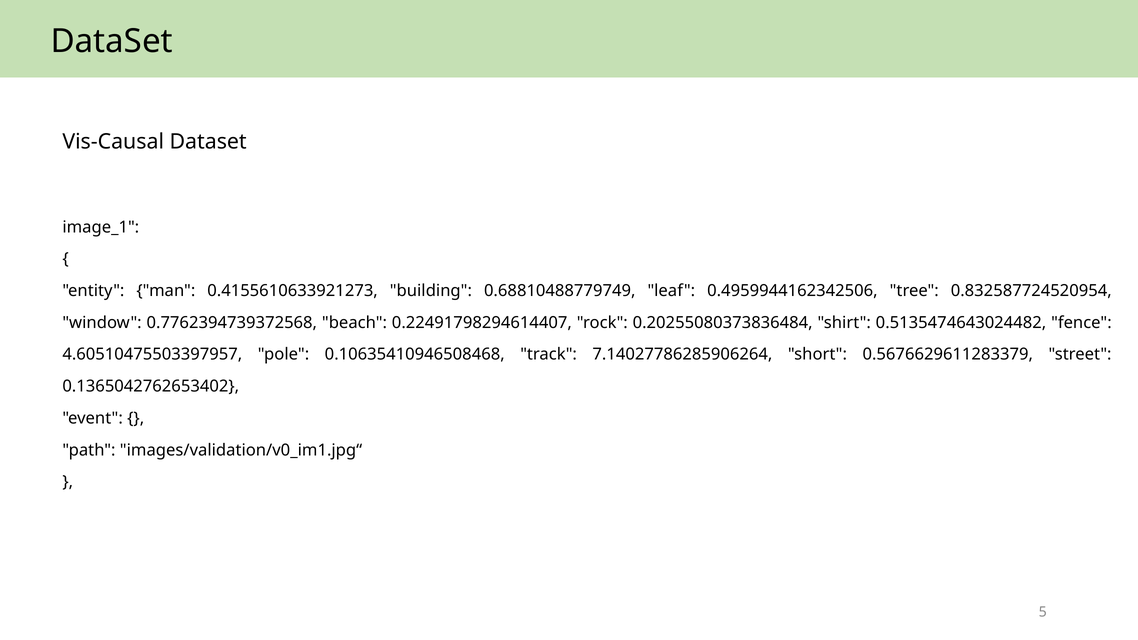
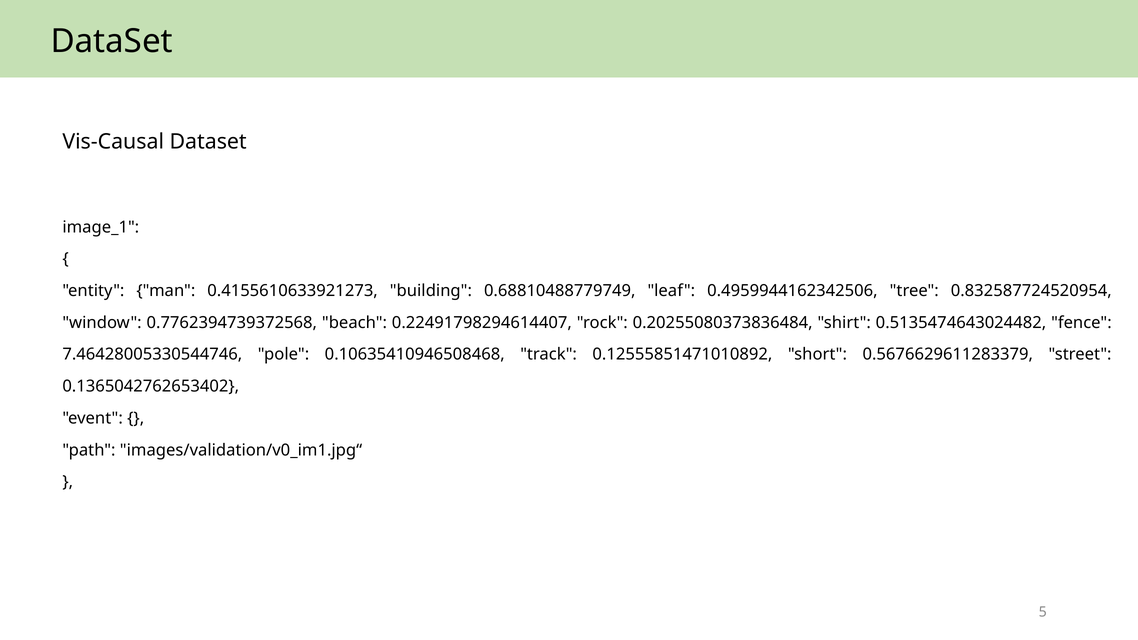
4.60510475503397957: 4.60510475503397957 -> 7.46428005330544746
7.14027786285906264: 7.14027786285906264 -> 0.12555851471010892
